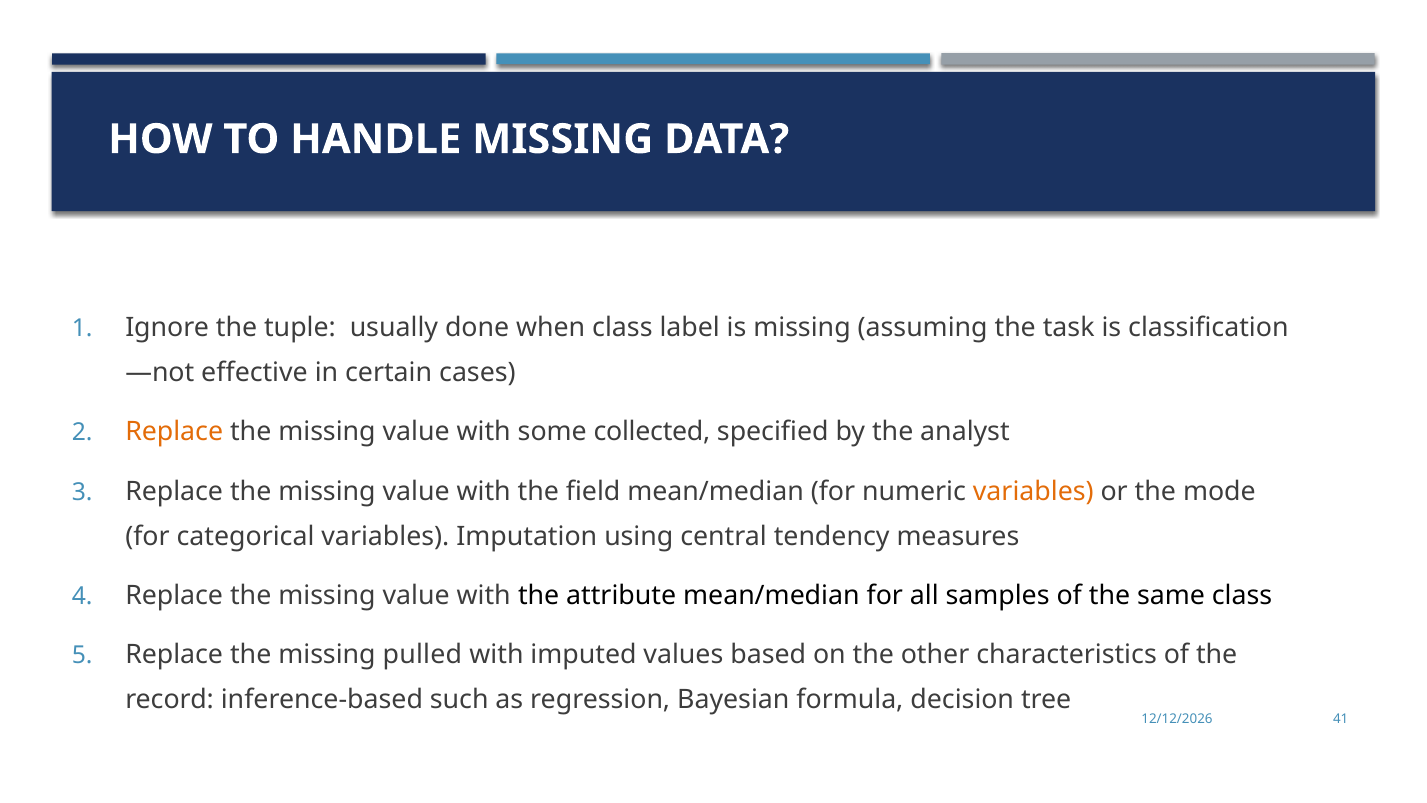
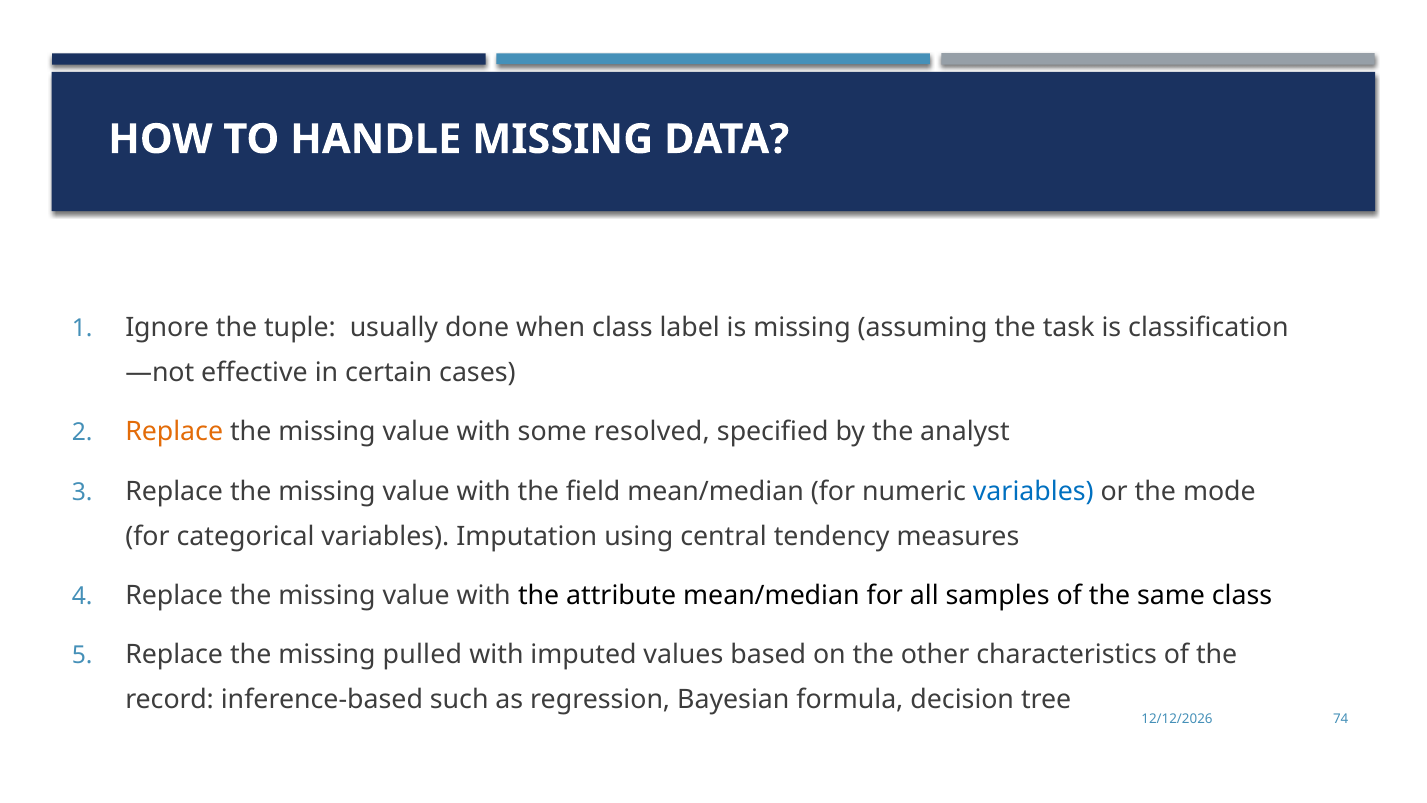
collected: collected -> resolved
variables at (1033, 491) colour: orange -> blue
41: 41 -> 74
